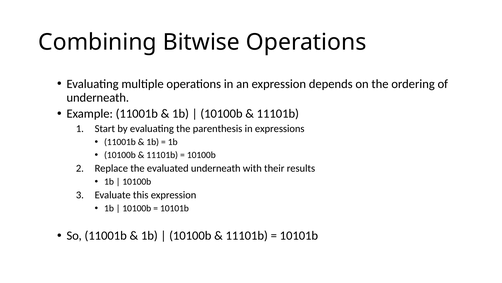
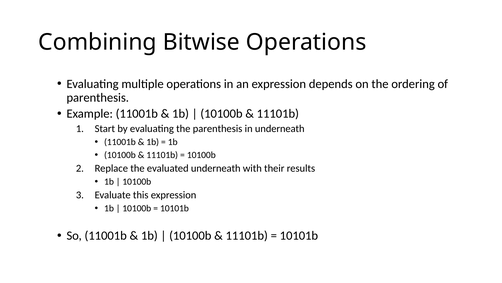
underneath at (98, 97): underneath -> parenthesis
in expressions: expressions -> underneath
